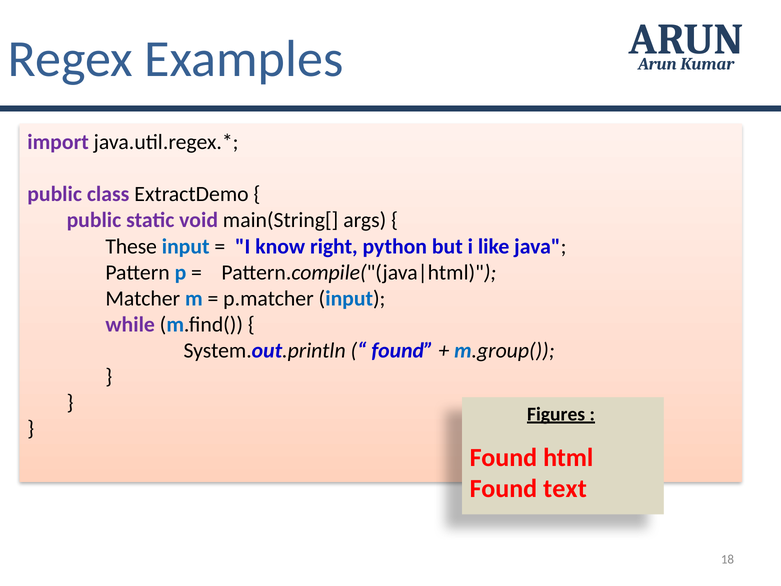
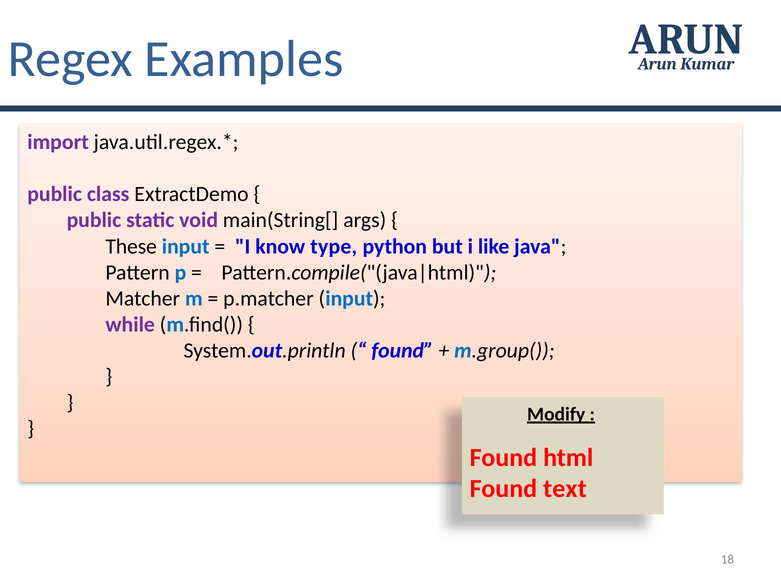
right: right -> type
Figures: Figures -> Modify
